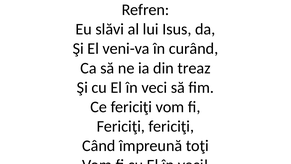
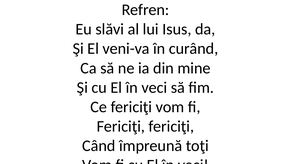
treaz: treaz -> mine
